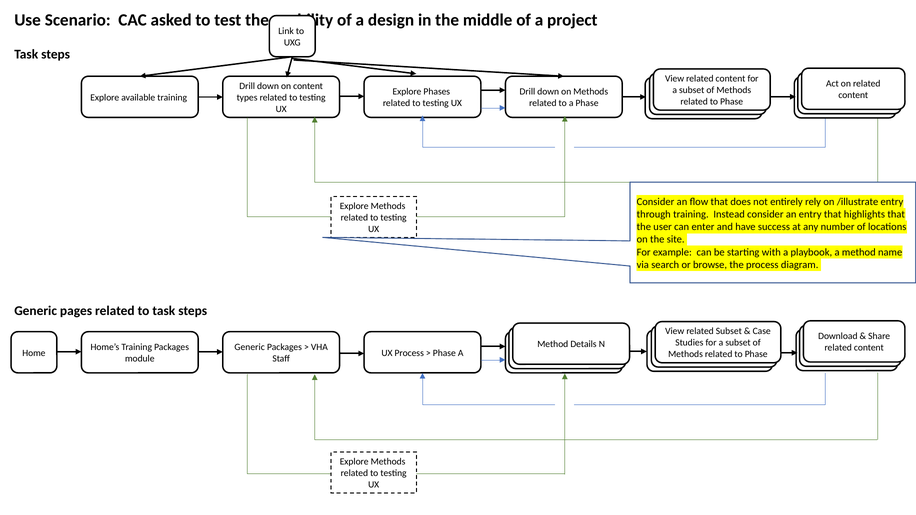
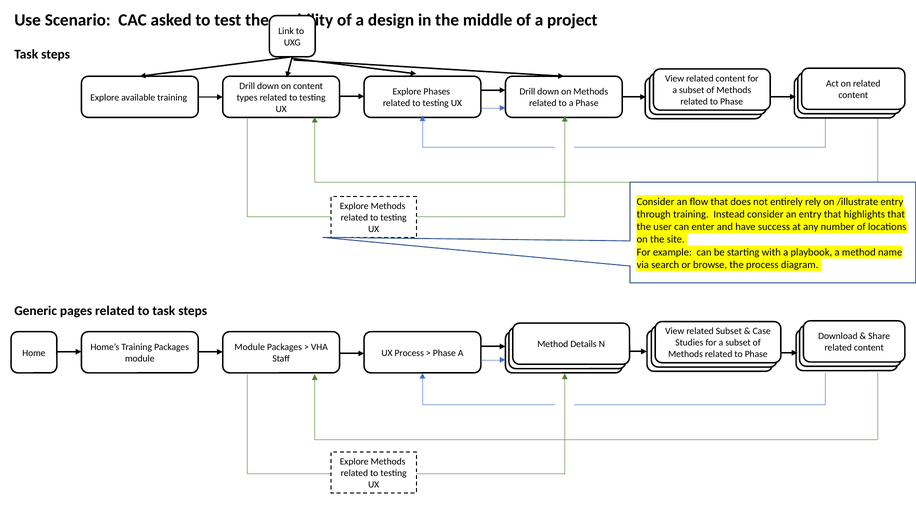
Generic at (250, 347): Generic -> Module
